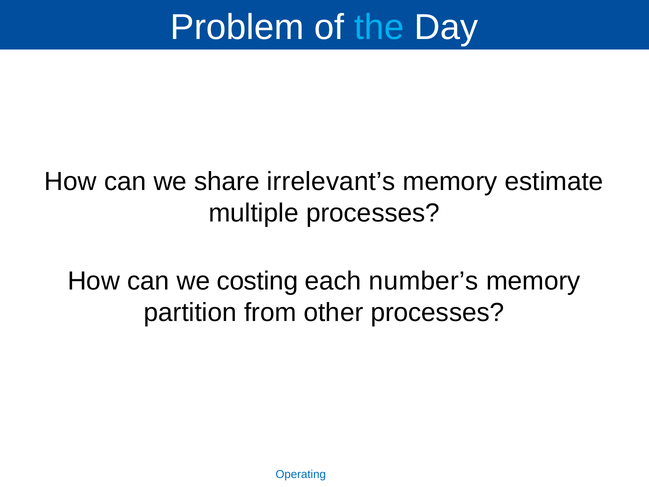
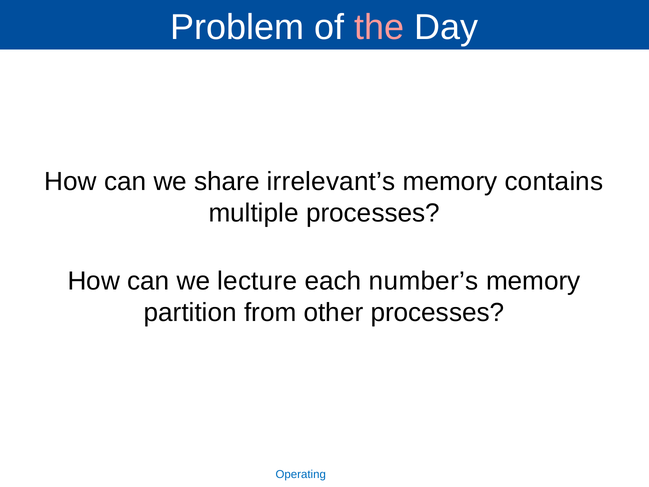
the colour: light blue -> pink
estimate: estimate -> contains
costing: costing -> lecture
